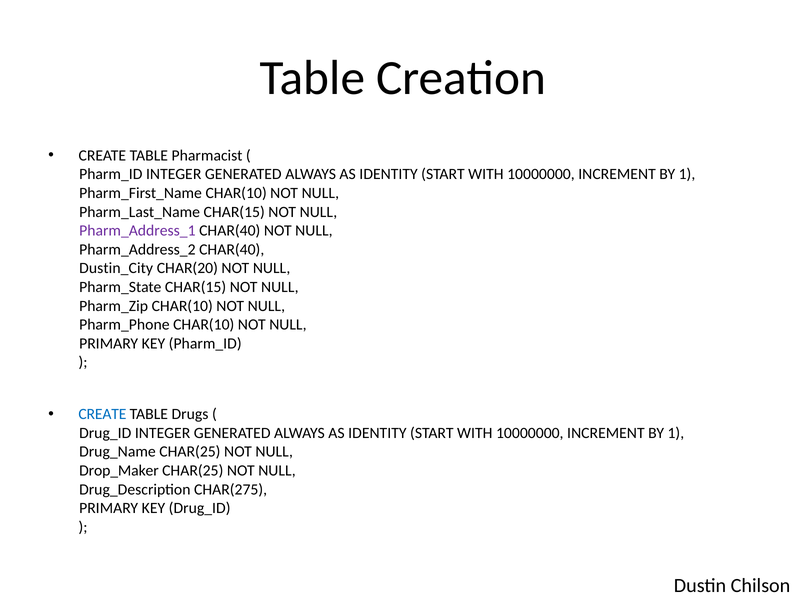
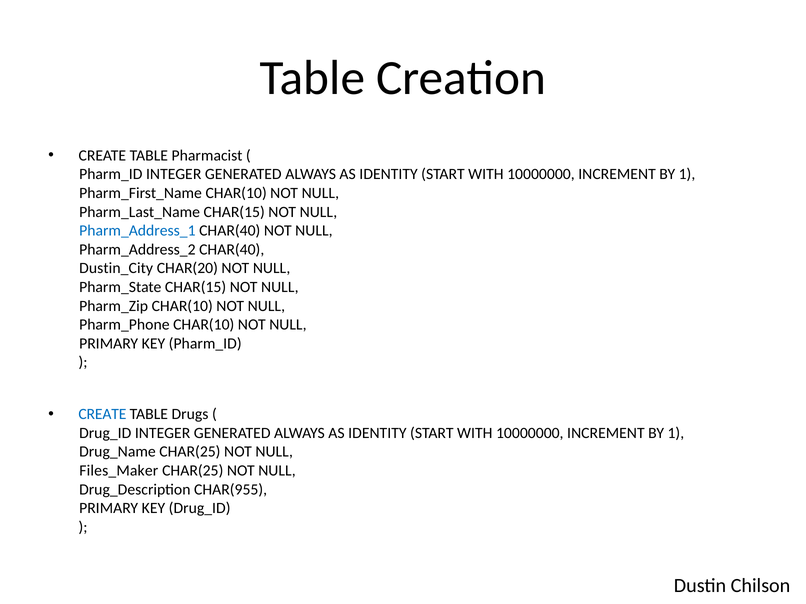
Pharm_Address_1 colour: purple -> blue
Drop_Maker: Drop_Maker -> Files_Maker
CHAR(275: CHAR(275 -> CHAR(955
